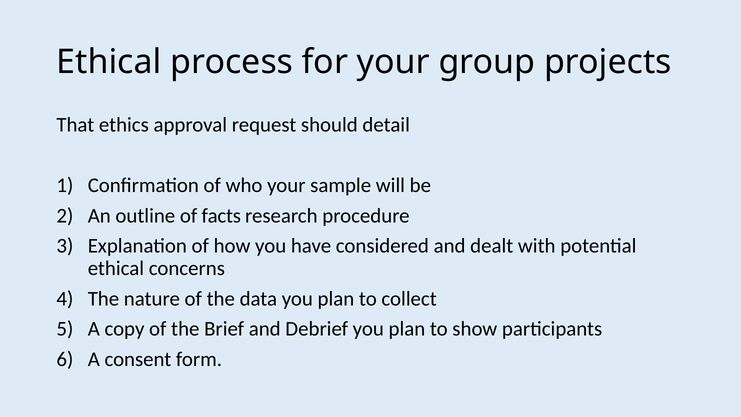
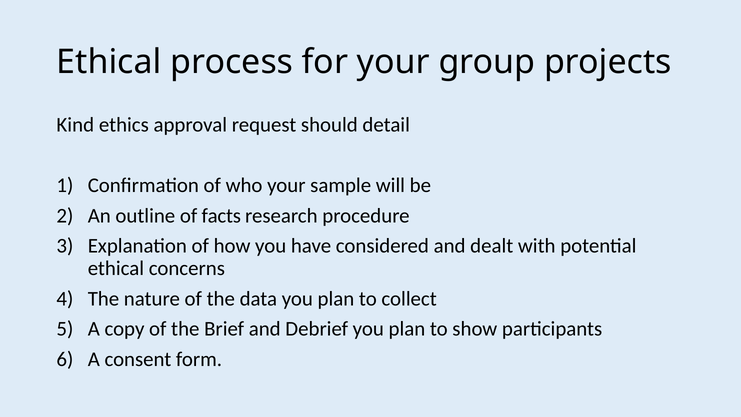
That: That -> Kind
